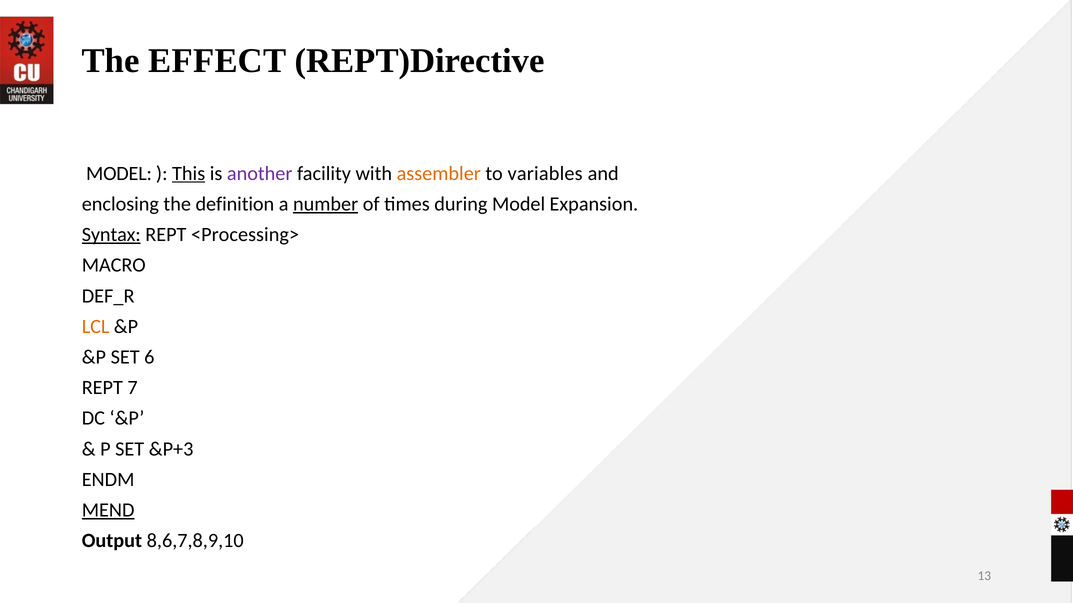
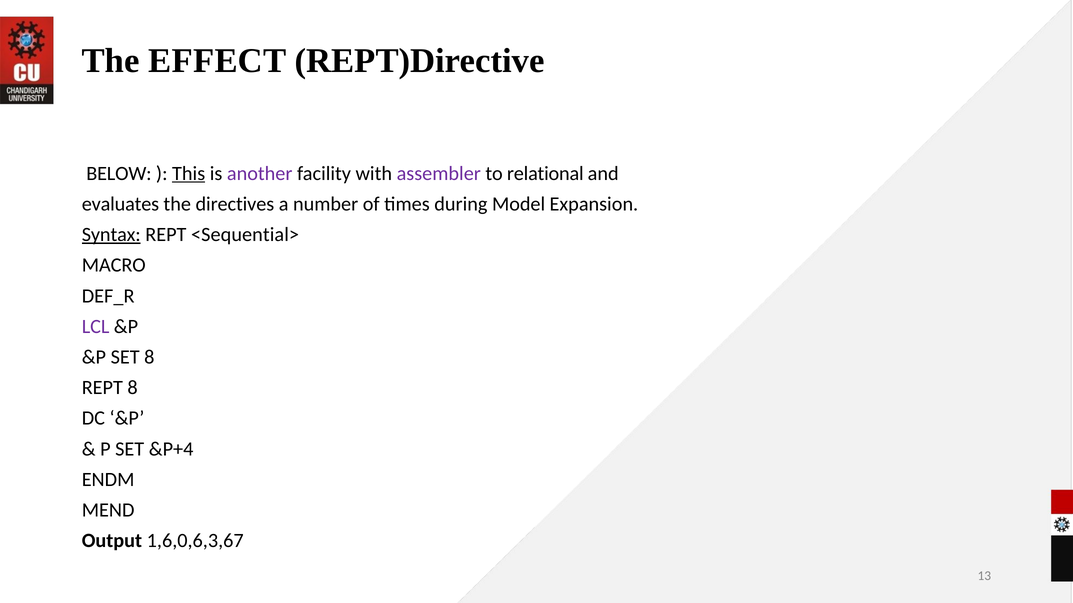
MODEL at (119, 174): MODEL -> BELOW
assembler colour: orange -> purple
variables: variables -> relational
enclosing: enclosing -> evaluates
definition: definition -> directives
number underline: present -> none
<Processing>: <Processing> -> <Sequential>
LCL colour: orange -> purple
SET 6: 6 -> 8
REPT 7: 7 -> 8
&P+3: &P+3 -> &P+4
MEND underline: present -> none
8,6,7,8,9,10: 8,6,7,8,9,10 -> 1,6,0,6,3,67
